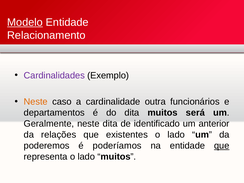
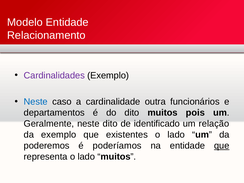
Modelo underline: present -> none
Neste at (36, 102) colour: orange -> blue
do dita: dita -> dito
será: será -> pois
neste dita: dita -> dito
anterior: anterior -> relação
da relações: relações -> exemplo
